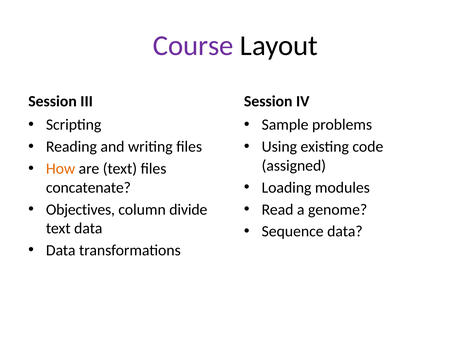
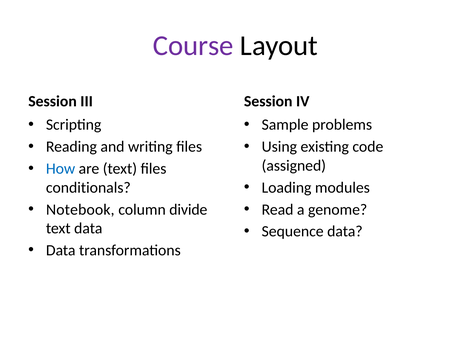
How colour: orange -> blue
concatenate: concatenate -> conditionals
Objectives: Objectives -> Notebook
